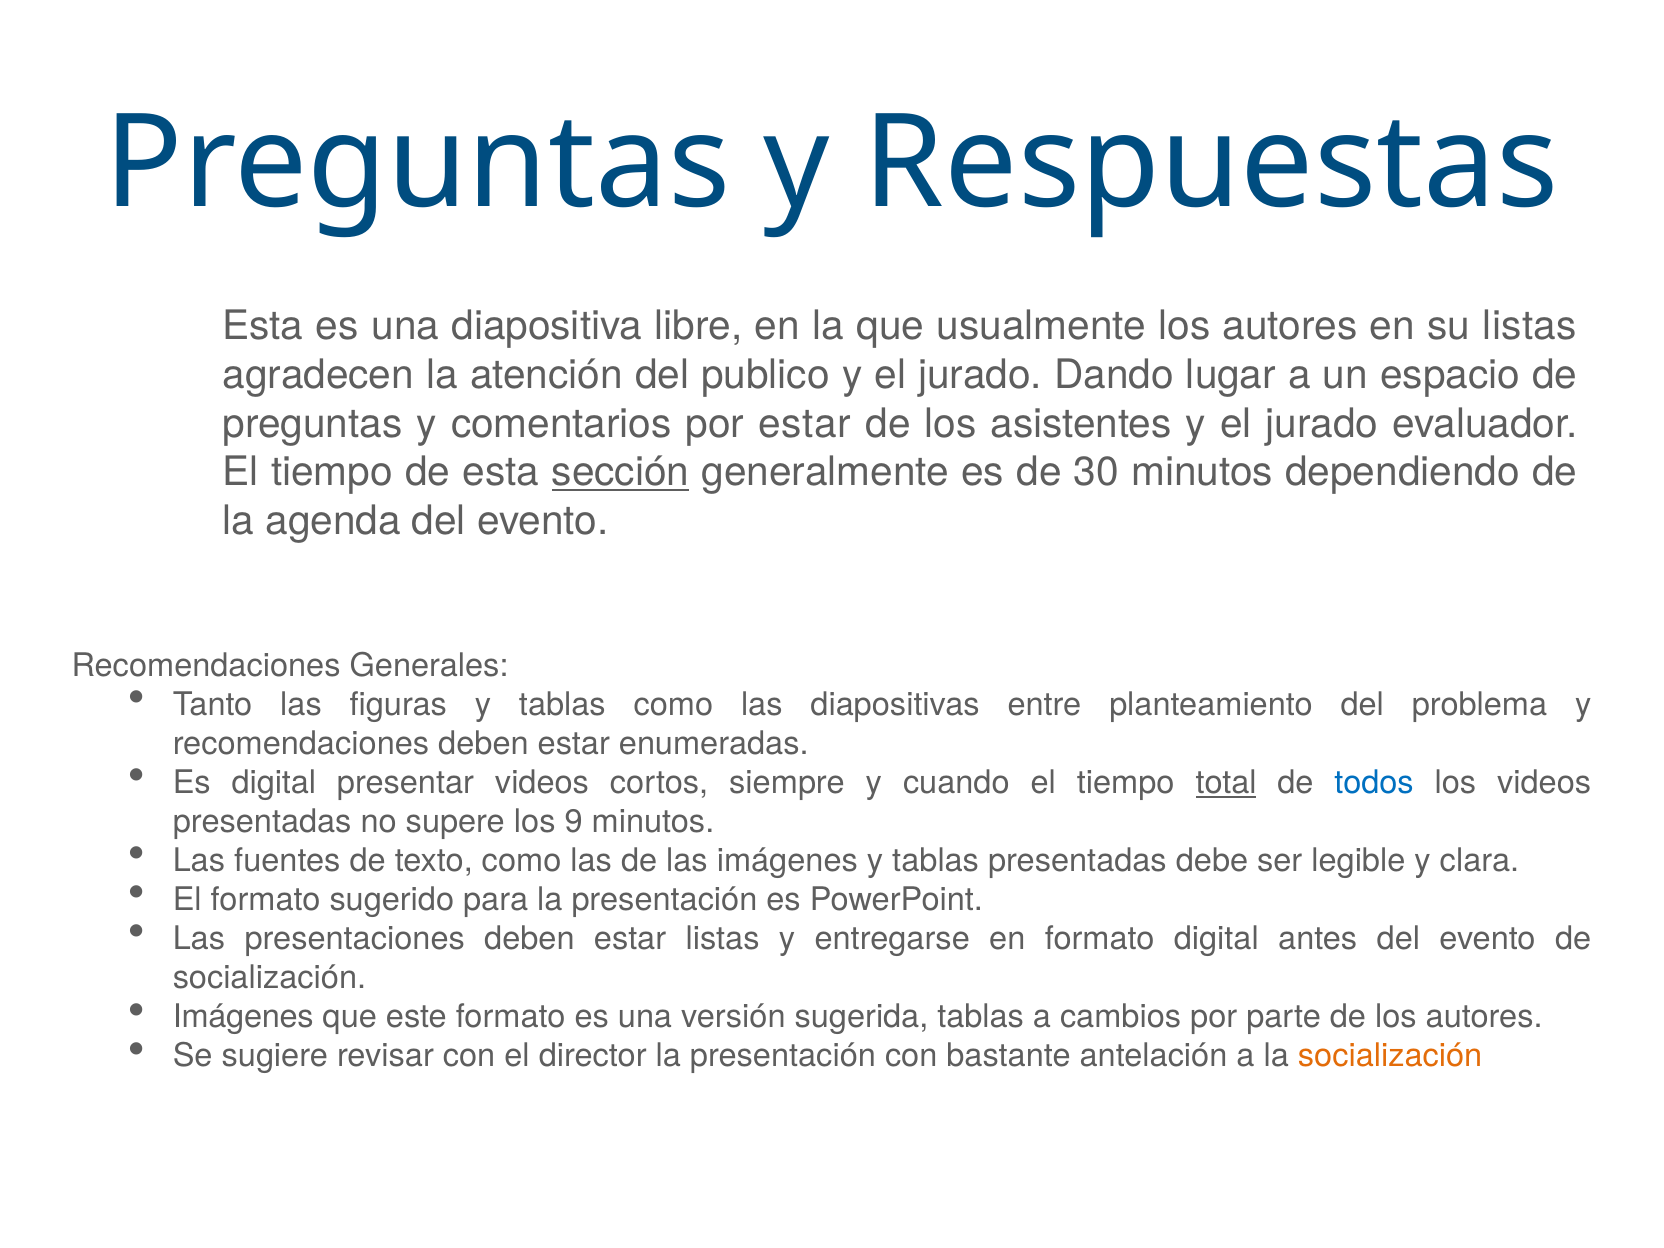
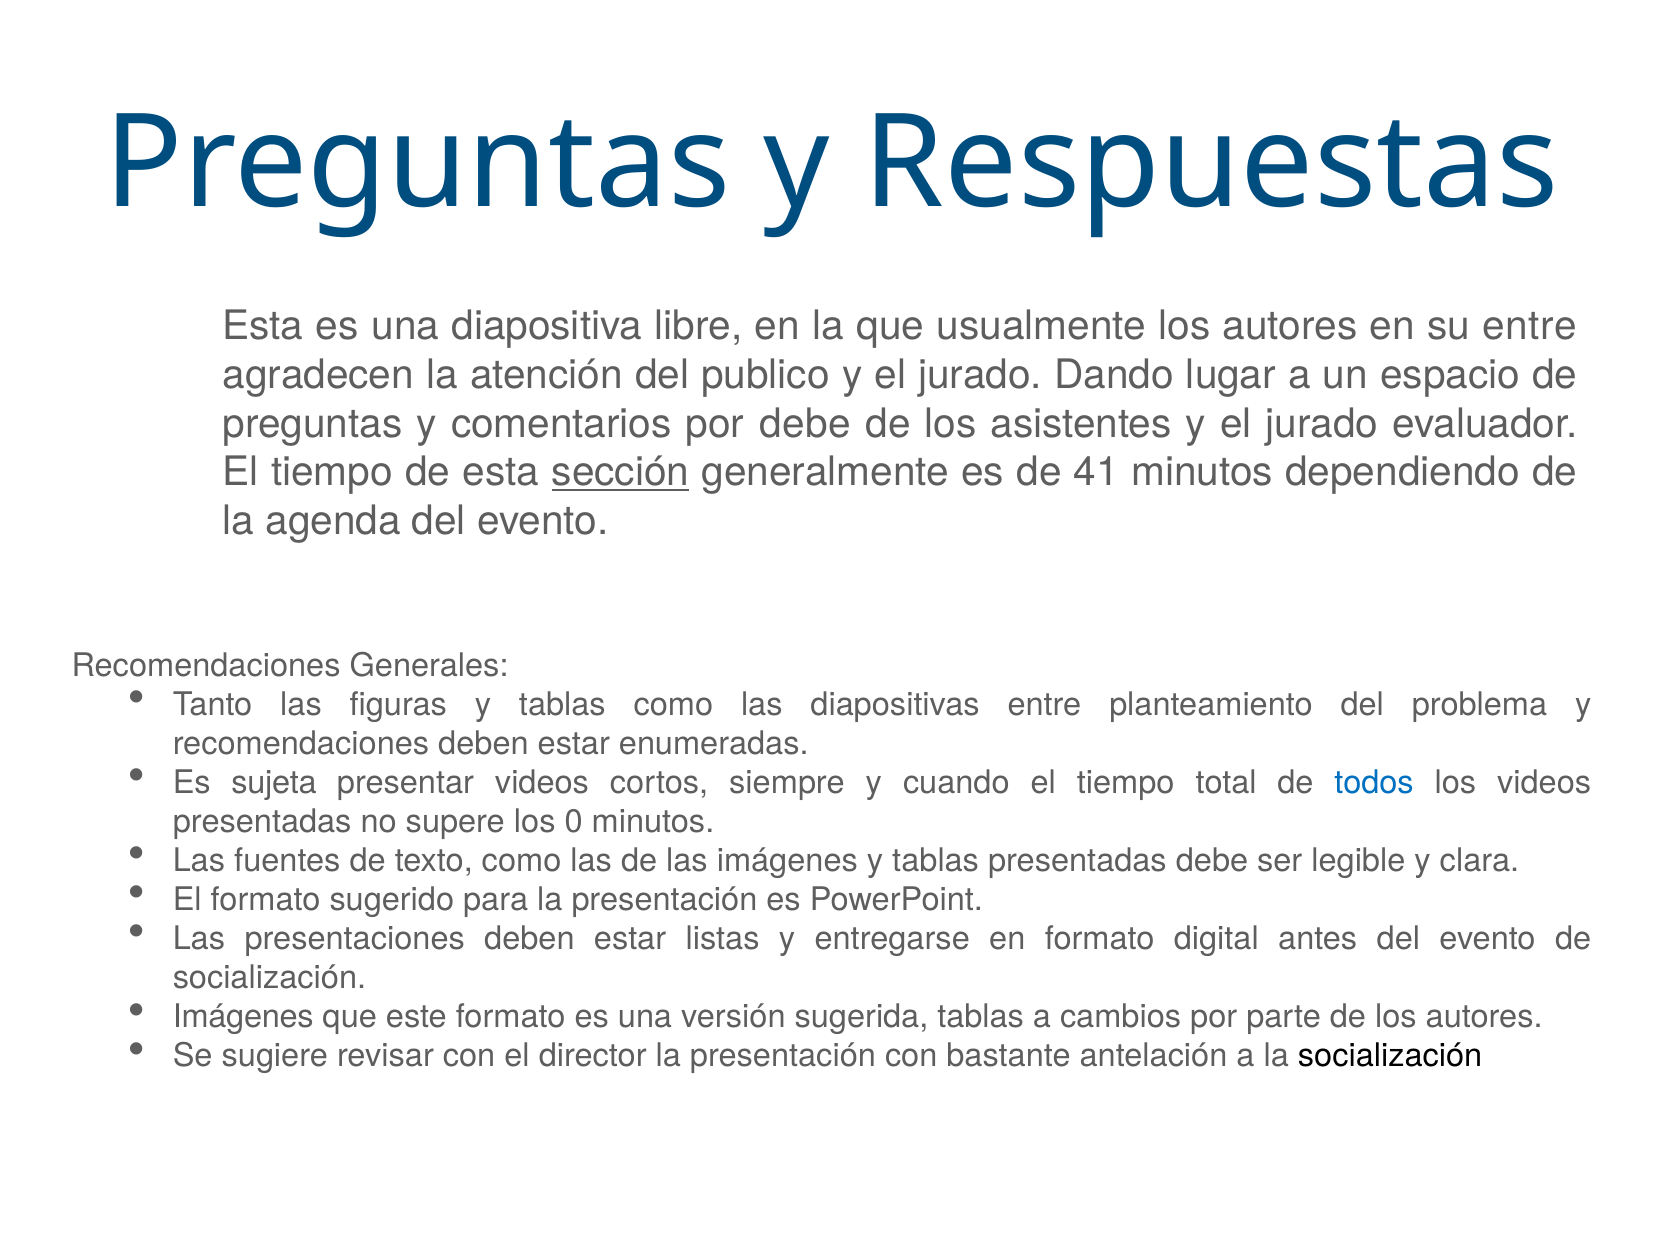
su listas: listas -> entre
por estar: estar -> debe
30: 30 -> 41
Es digital: digital -> sujeta
total underline: present -> none
9: 9 -> 0
socialización at (1390, 1056) colour: orange -> black
